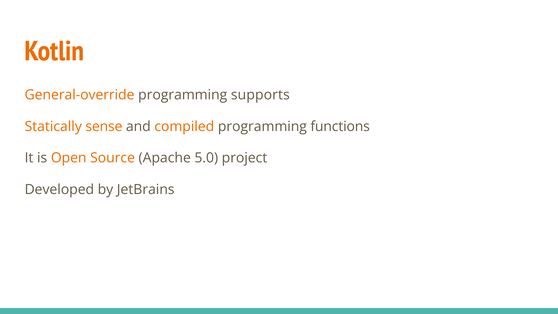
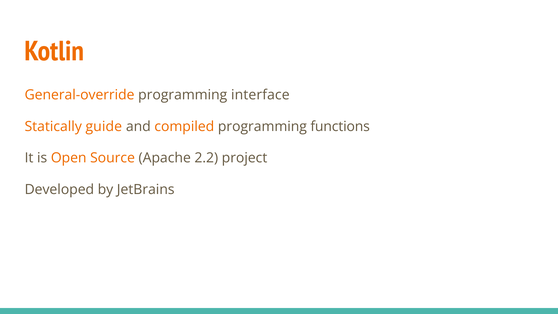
supports: supports -> interface
sense: sense -> guide
5.0: 5.0 -> 2.2
